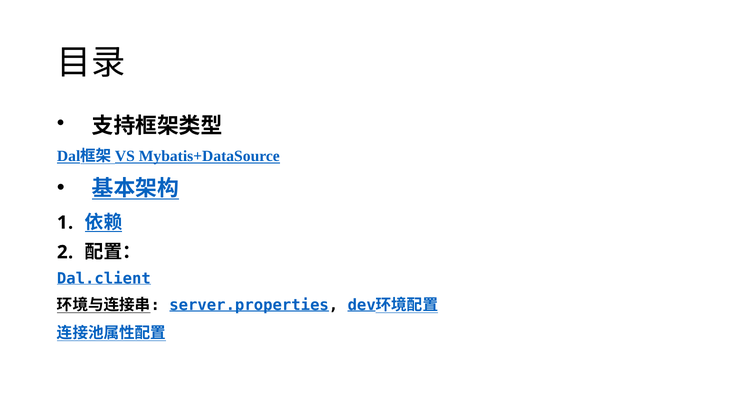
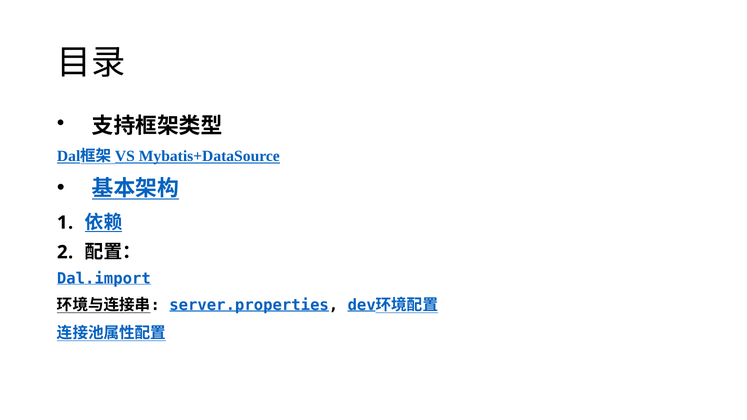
Dal.client: Dal.client -> Dal.import
